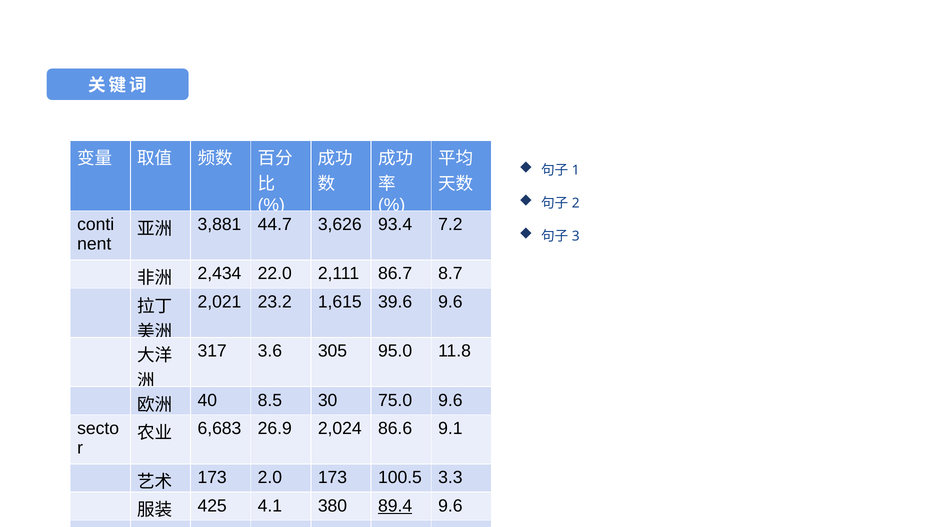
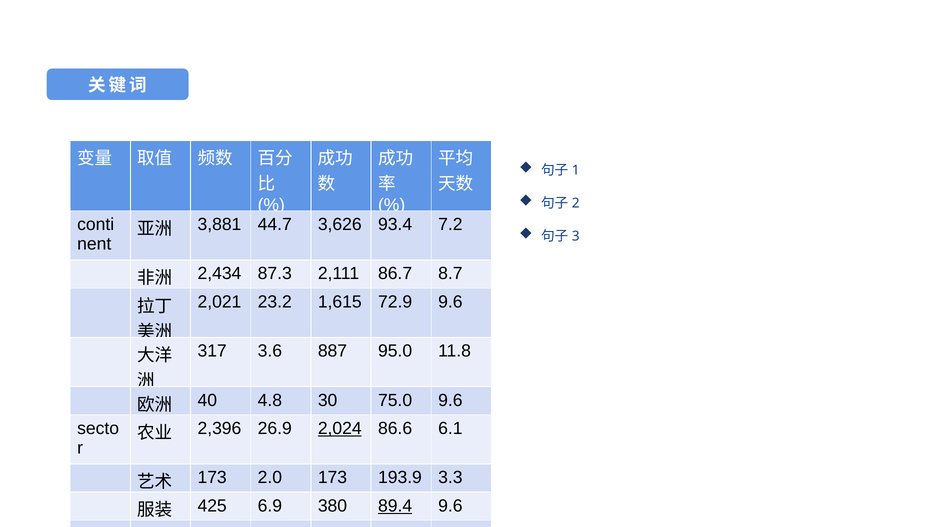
22.0: 22.0 -> 87.3
39.6: 39.6 -> 72.9
305: 305 -> 887
8.5: 8.5 -> 4.8
6,683: 6,683 -> 2,396
2,024 underline: none -> present
9.1: 9.1 -> 6.1
100.5: 100.5 -> 193.9
4.1: 4.1 -> 6.9
